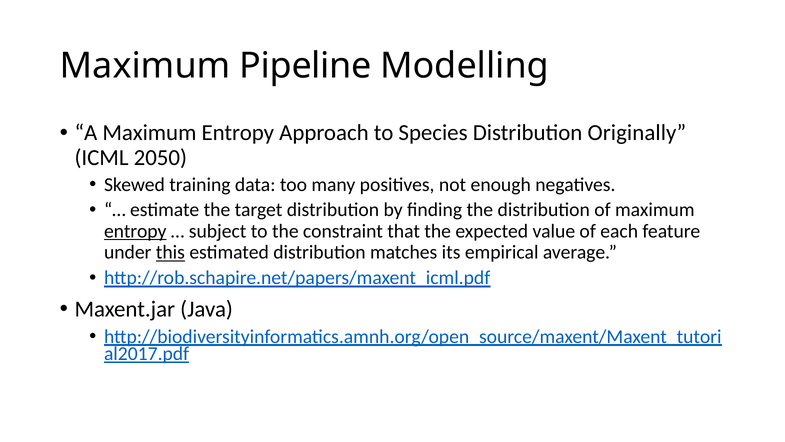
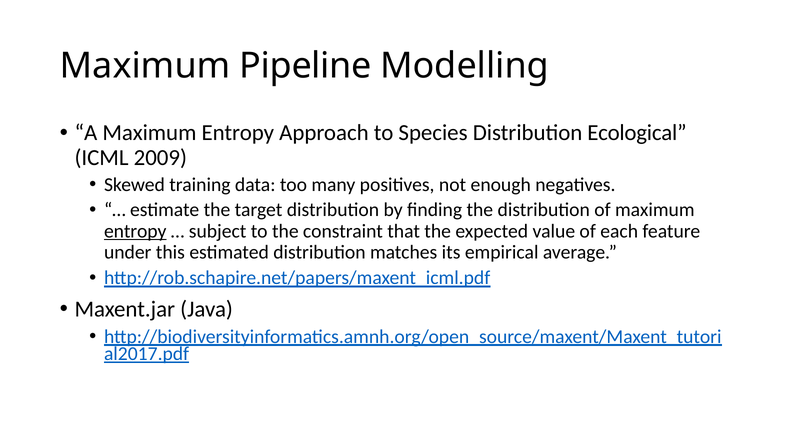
Originally: Originally -> Ecological
2050: 2050 -> 2009
this underline: present -> none
